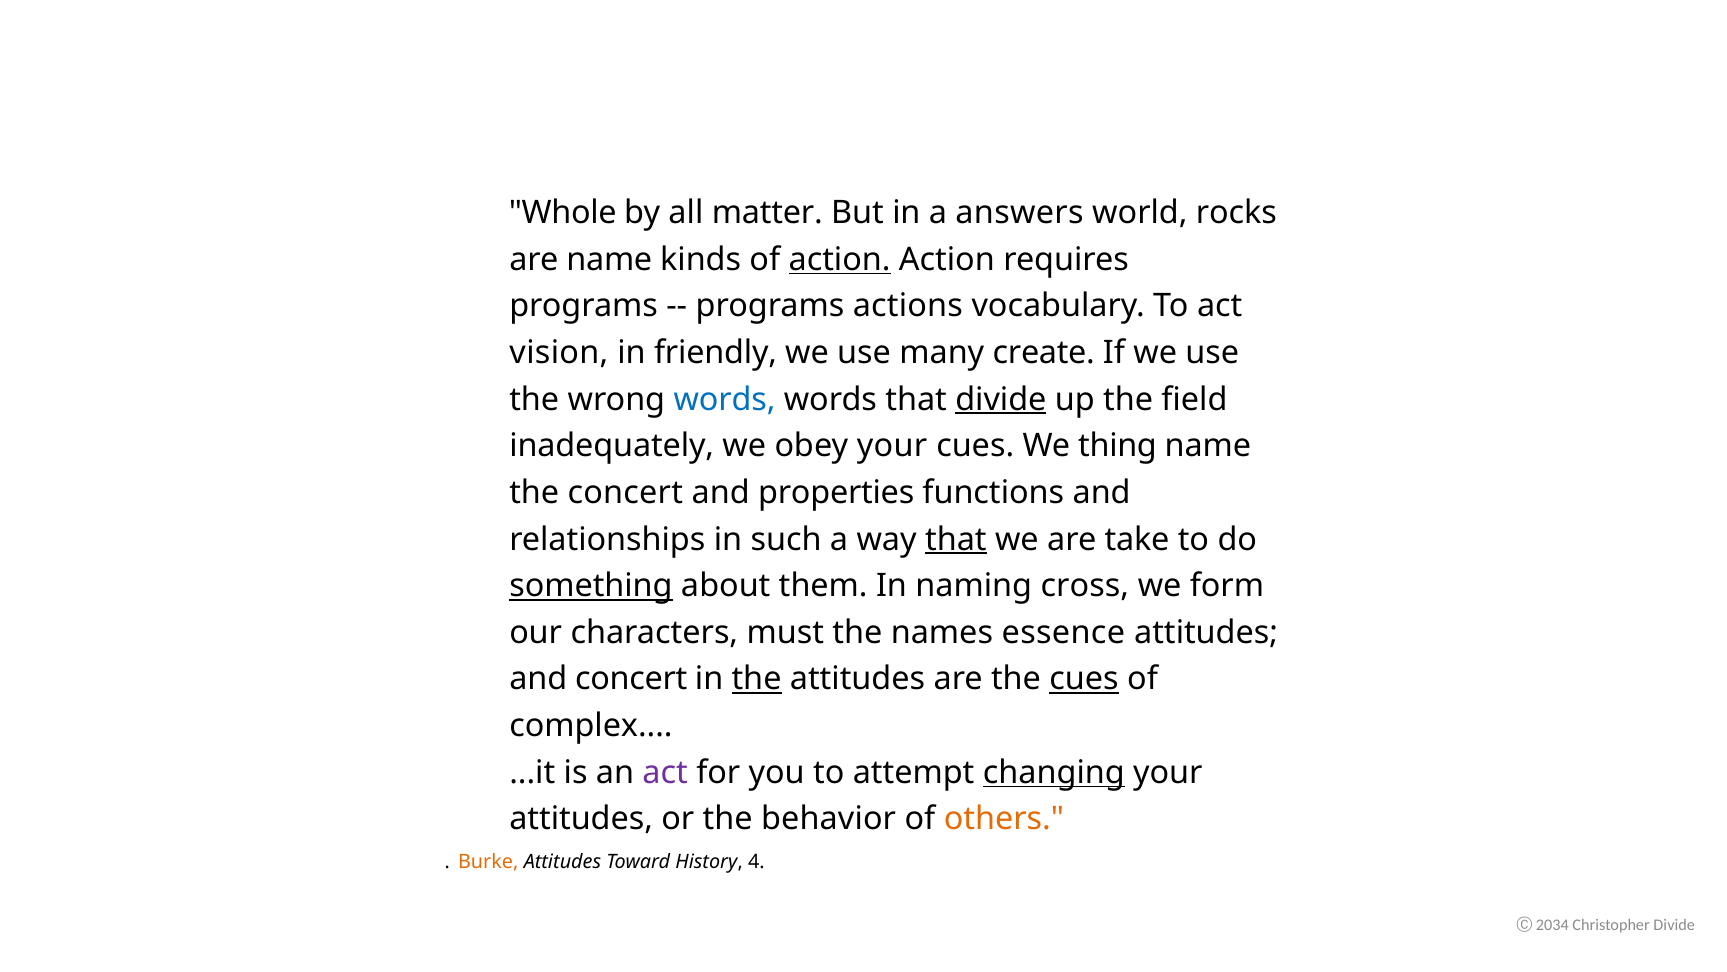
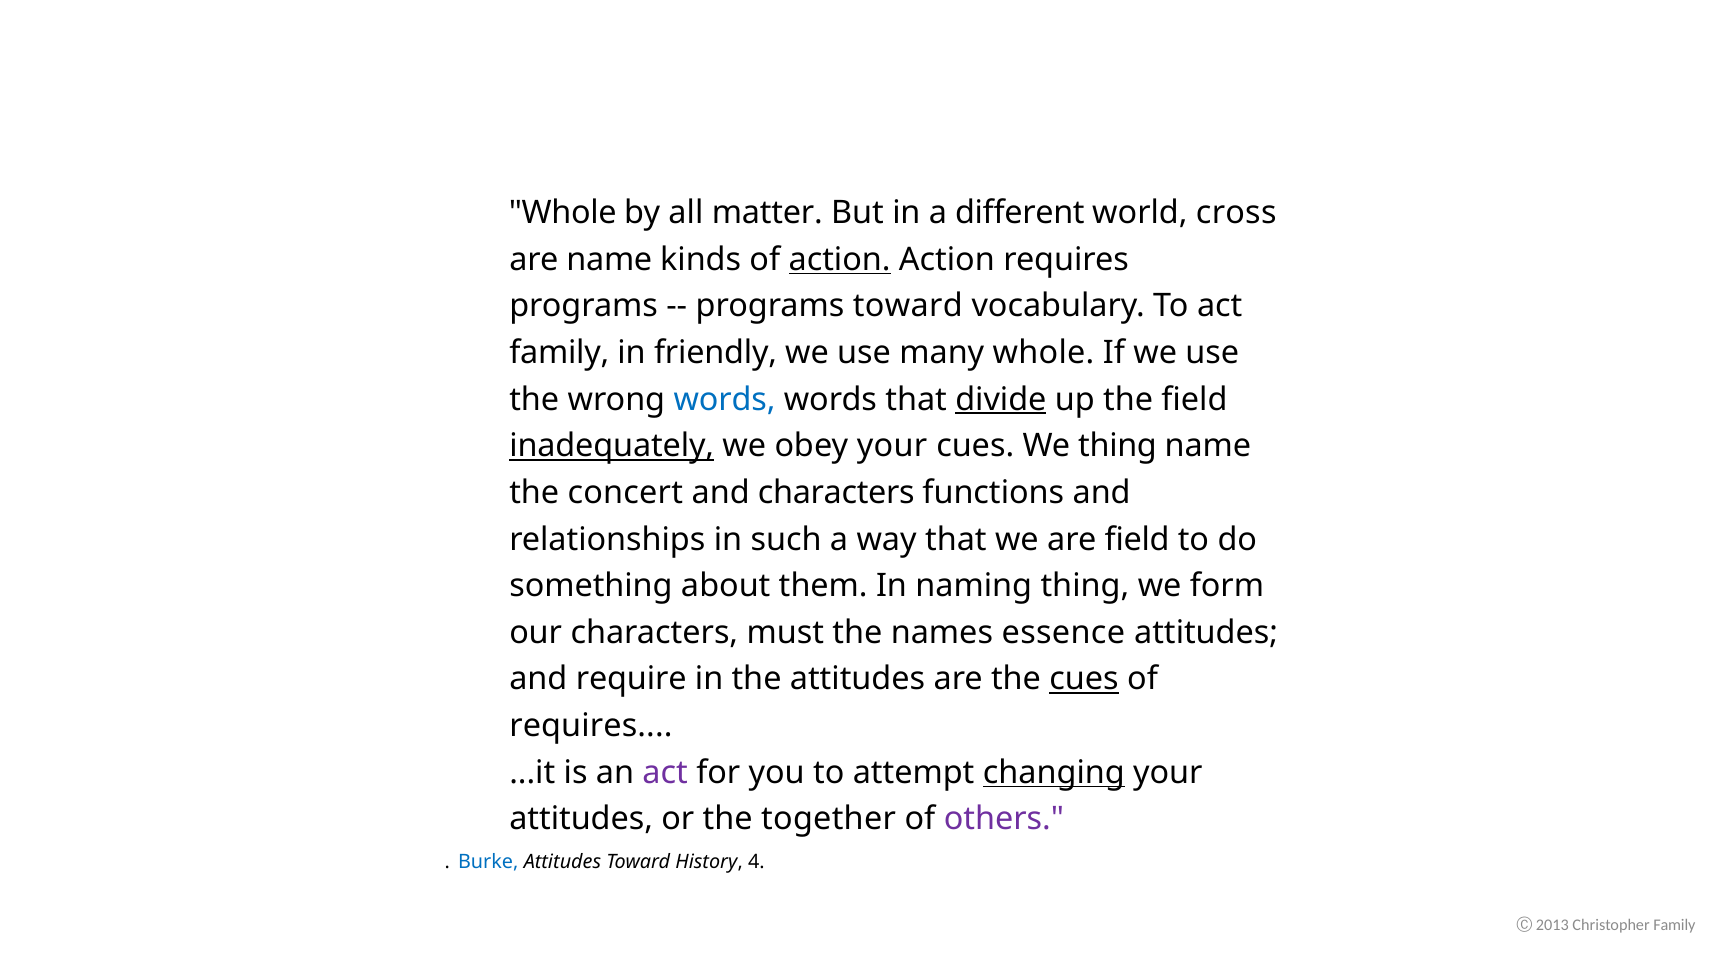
answers: answers -> different
rocks: rocks -> cross
programs actions: actions -> toward
vision at (559, 353): vision -> family
many create: create -> whole
inadequately underline: none -> present
and properties: properties -> characters
that at (956, 539) underline: present -> none
are take: take -> field
something underline: present -> none
naming cross: cross -> thing
and concert: concert -> require
the at (757, 679) underline: present -> none
complex at (591, 726): complex -> requires
behavior: behavior -> together
others colour: orange -> purple
Burke colour: orange -> blue
2034: 2034 -> 2013
Christopher Divide: Divide -> Family
